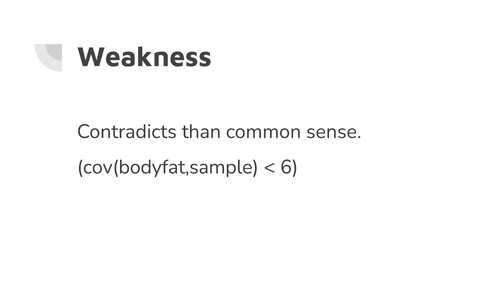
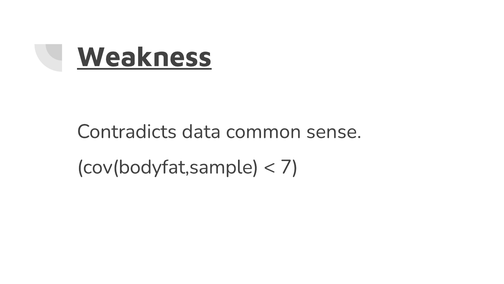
Weakness underline: none -> present
than: than -> data
6: 6 -> 7
